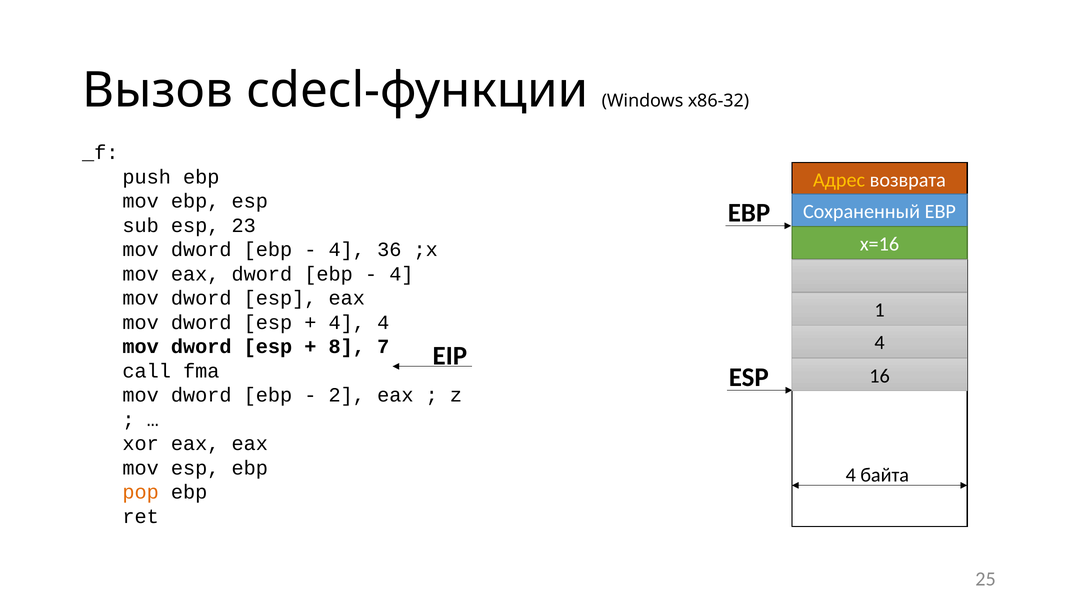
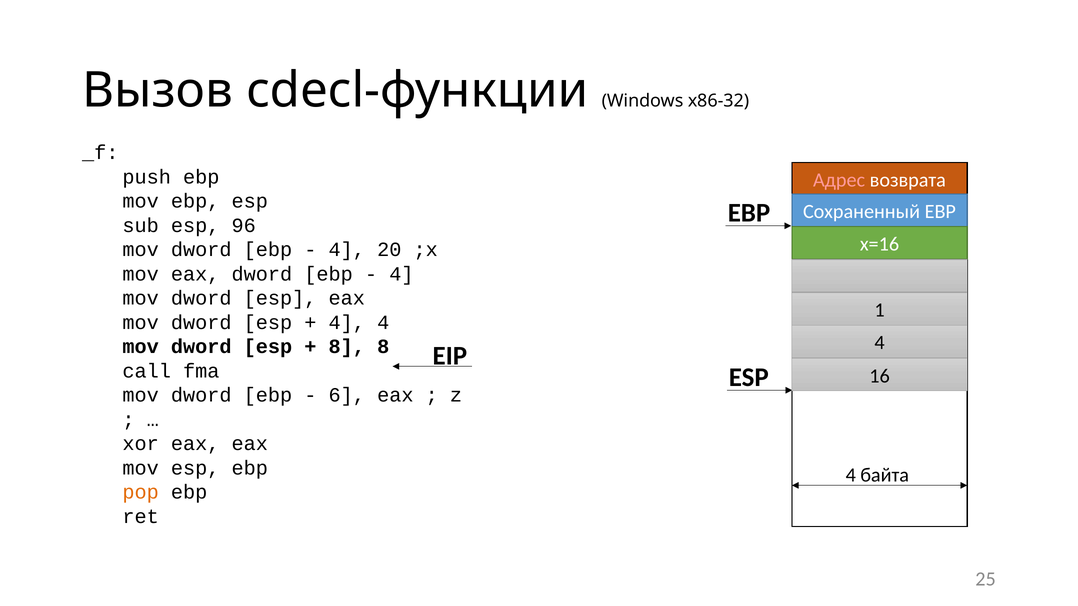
Адрес colour: yellow -> pink
23: 23 -> 96
36: 36 -> 20
8 7: 7 -> 8
2: 2 -> 6
